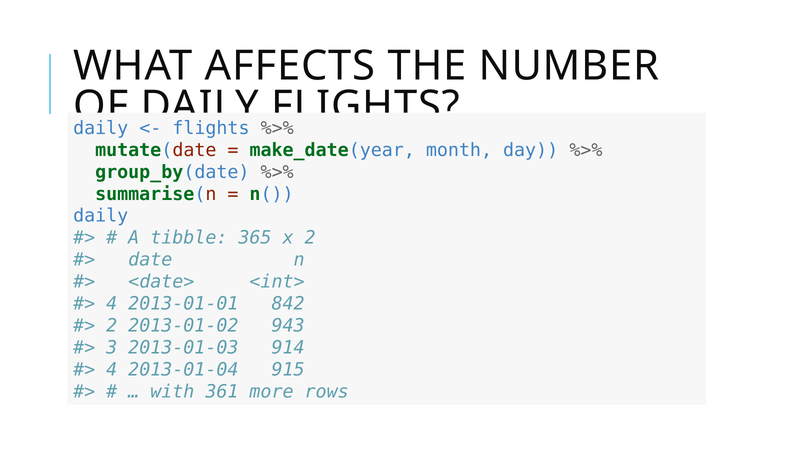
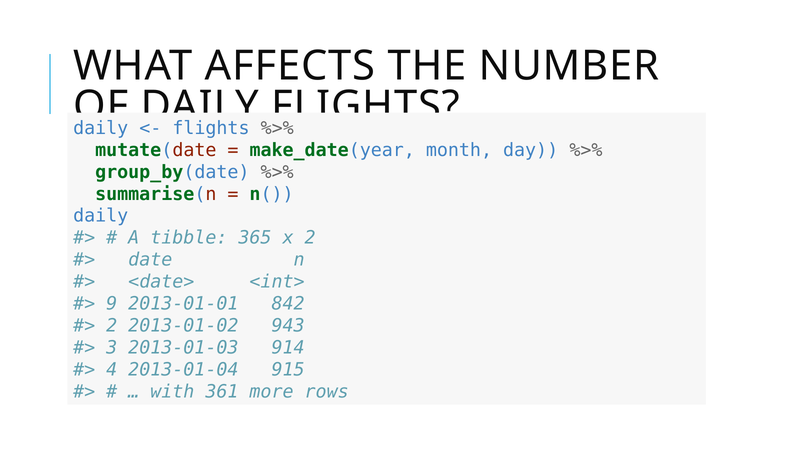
4 at (112, 304): 4 -> 9
